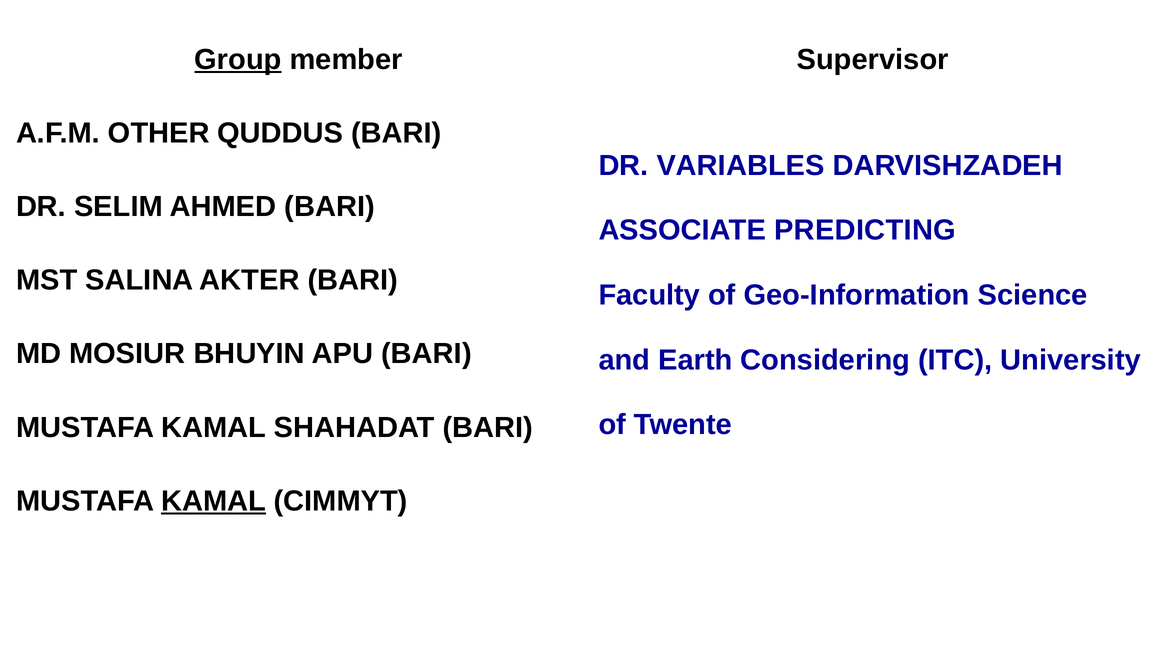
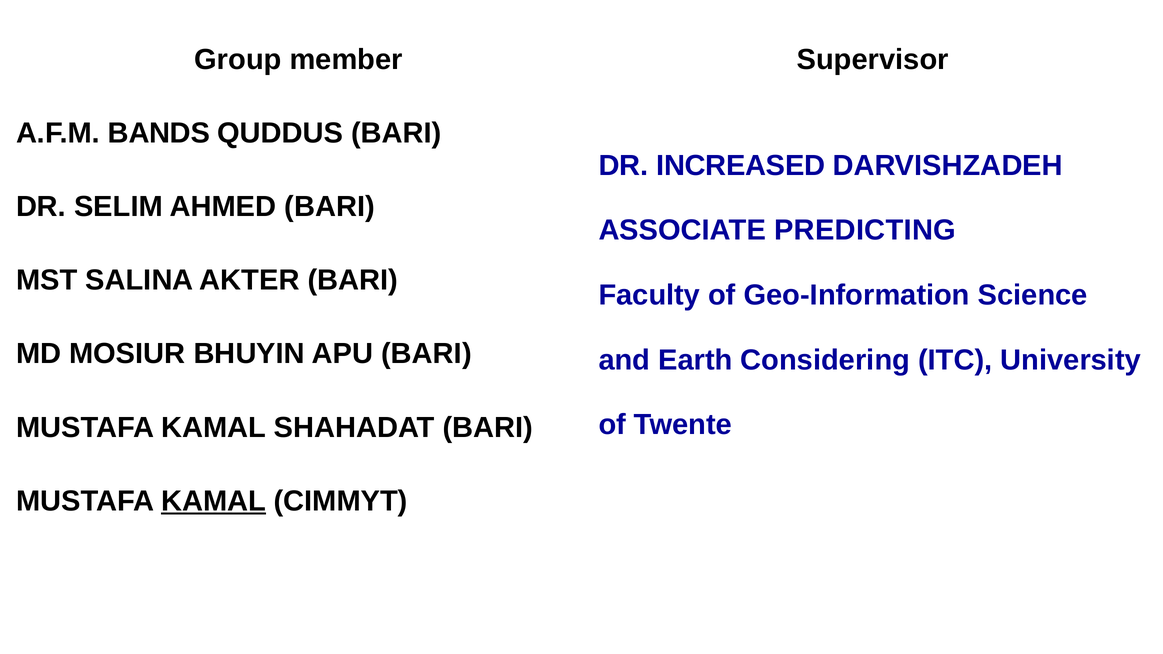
Group underline: present -> none
OTHER: OTHER -> BANDS
VARIABLES: VARIABLES -> INCREASED
